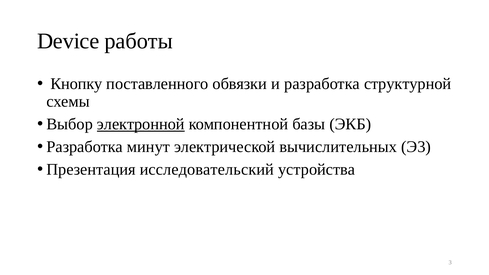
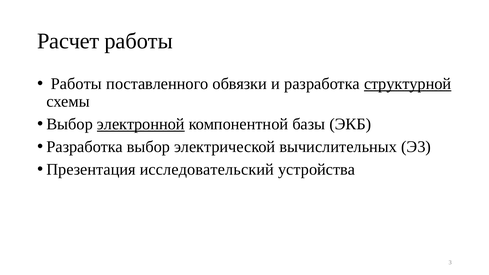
Device: Device -> Расчет
Кнопку at (76, 84): Кнопку -> Работы
структурной underline: none -> present
Разработка минут: минут -> выбор
